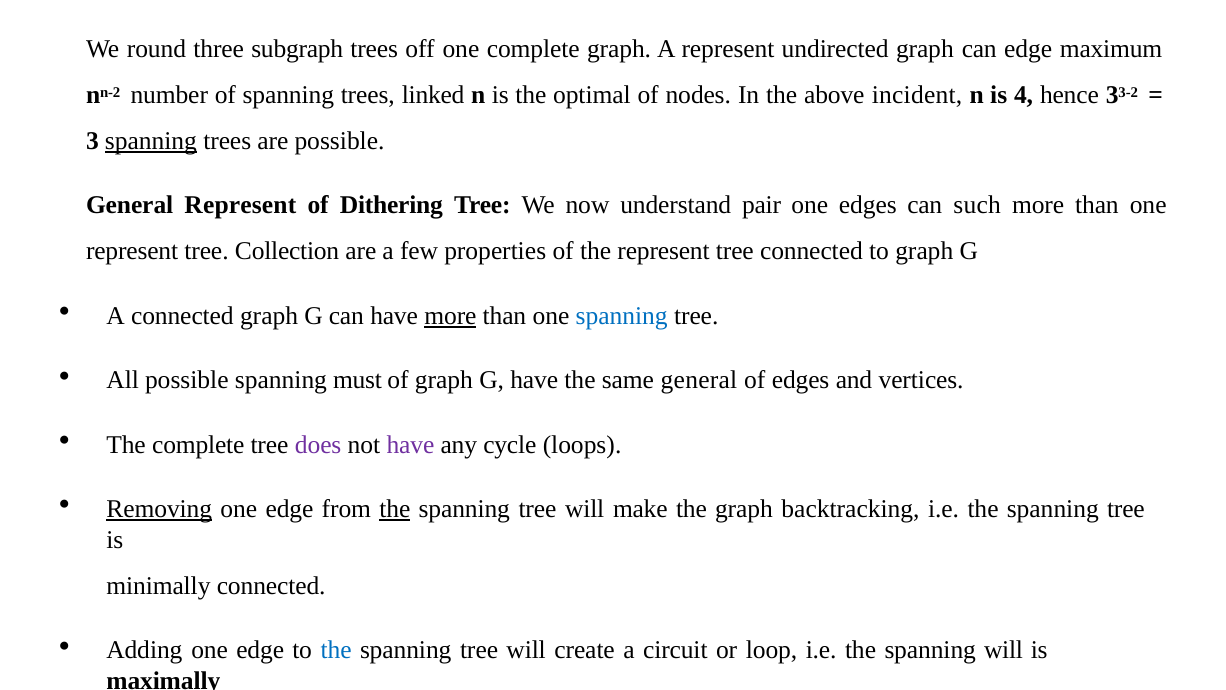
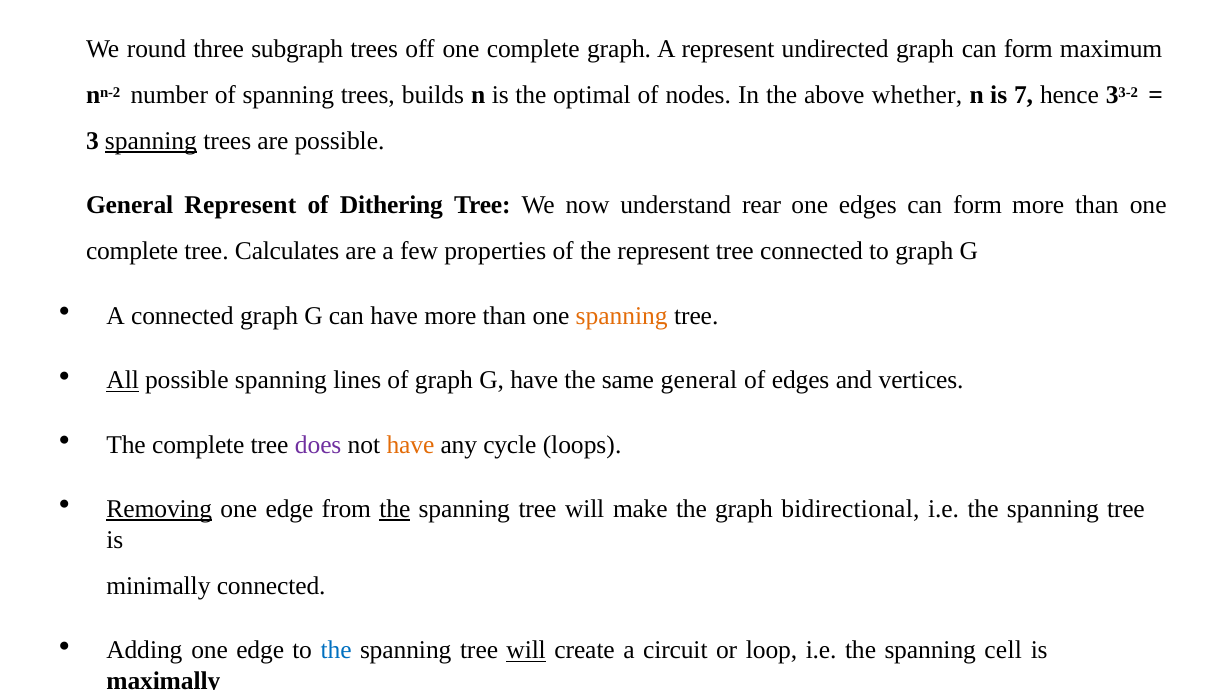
graph can edge: edge -> form
linked: linked -> builds
incident: incident -> whether
4: 4 -> 7
pair: pair -> rear
such at (977, 205): such -> form
represent at (132, 251): represent -> complete
Collection: Collection -> Calculates
more at (450, 316) underline: present -> none
spanning at (622, 316) colour: blue -> orange
All underline: none -> present
must: must -> lines
have at (410, 444) colour: purple -> orange
backtracking: backtracking -> bidirectional
will at (526, 650) underline: none -> present
spanning will: will -> cell
